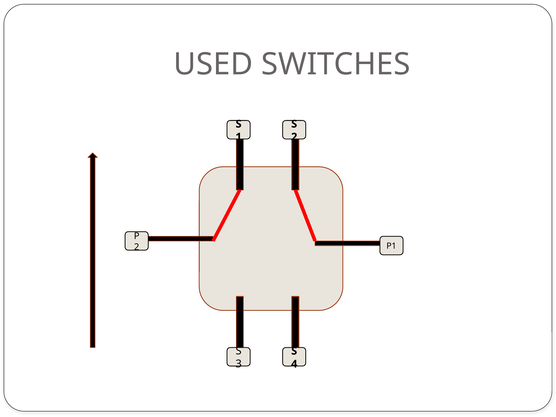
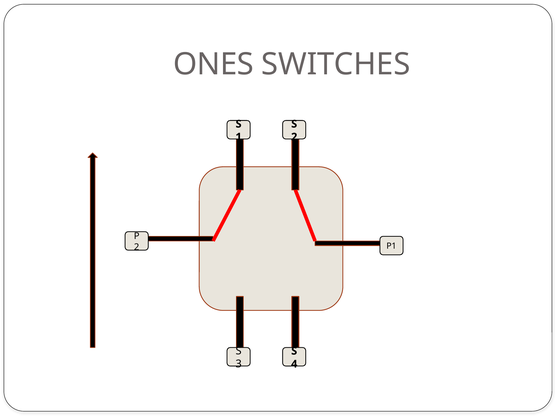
USED: USED -> ONES
